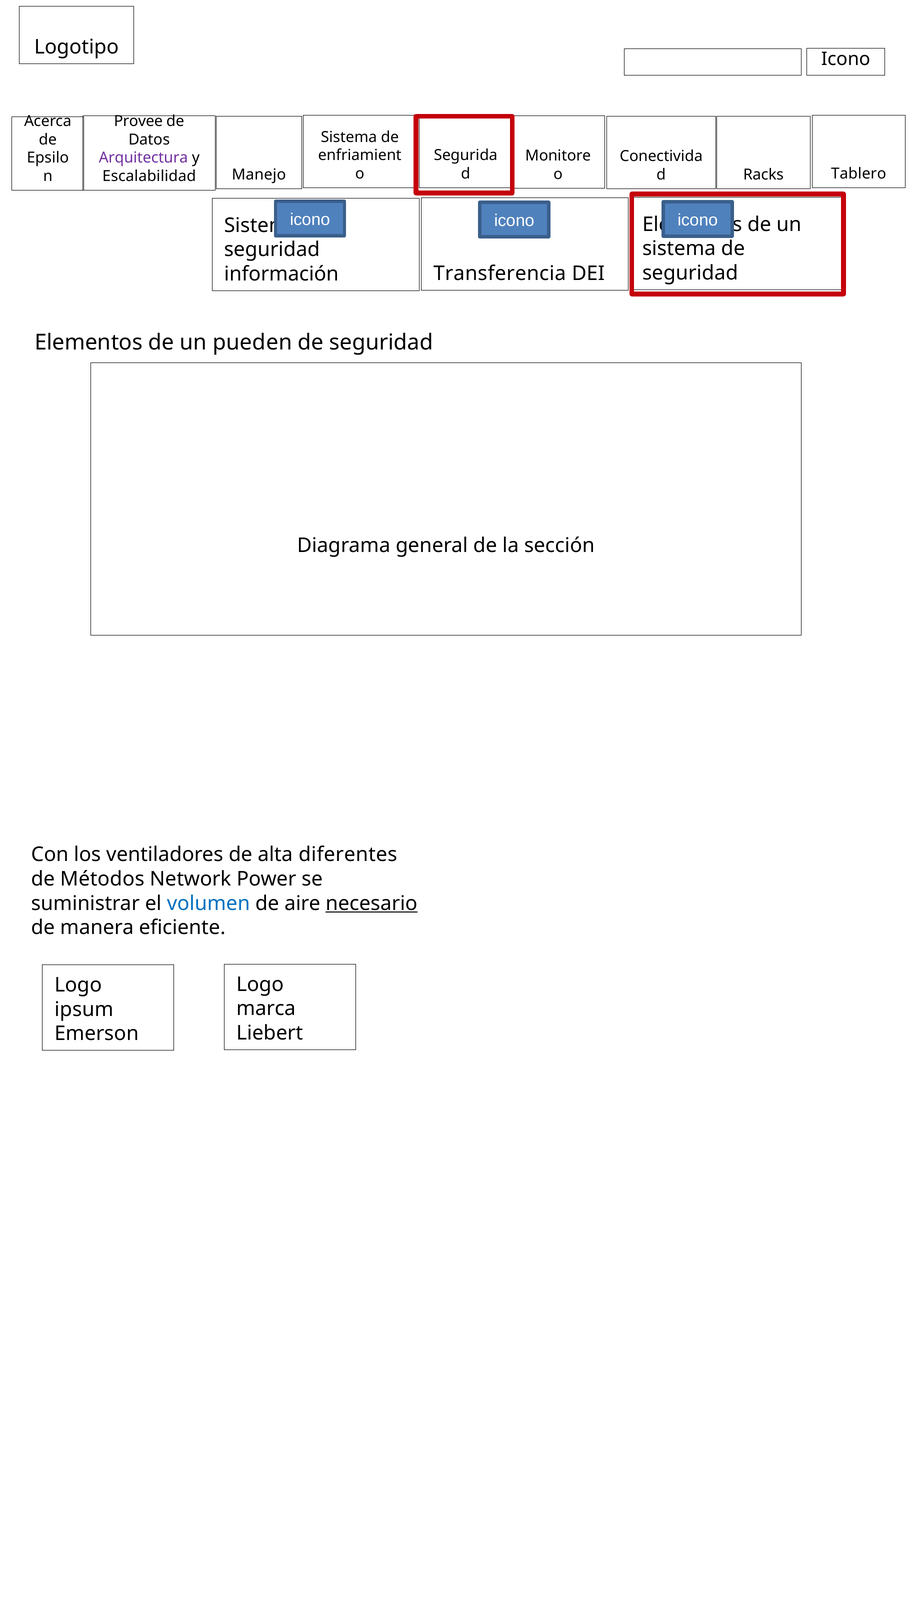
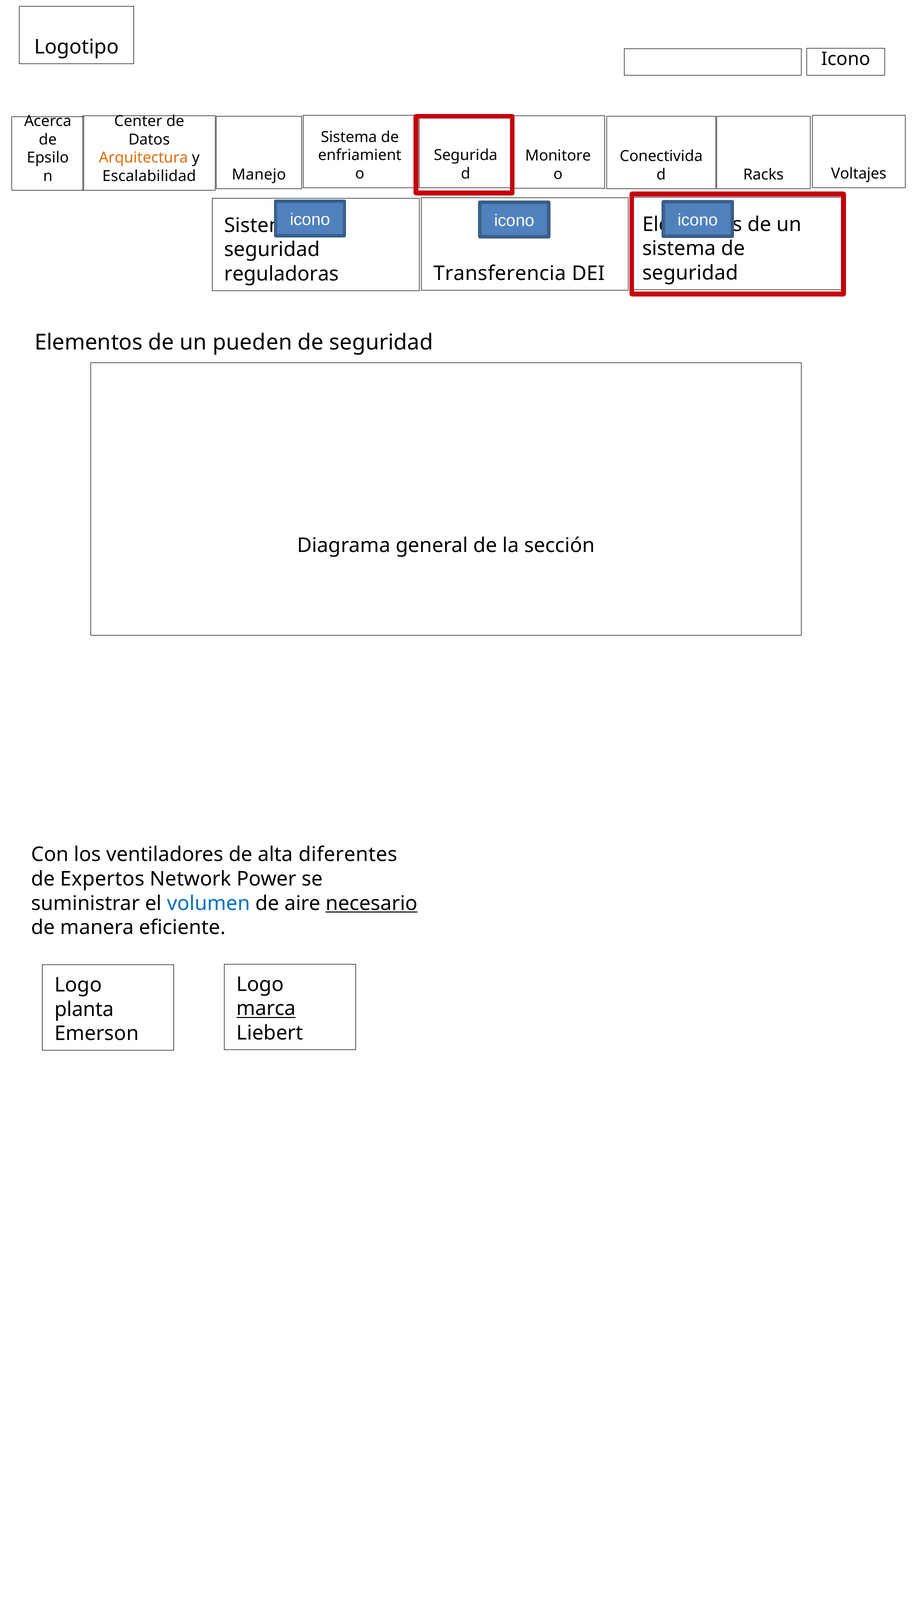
Provee: Provee -> Center
Arquitectura colour: purple -> orange
Tablero: Tablero -> Voltajes
información: información -> reguladoras
Métodos: Métodos -> Expertos
marca underline: none -> present
ipsum: ipsum -> planta
